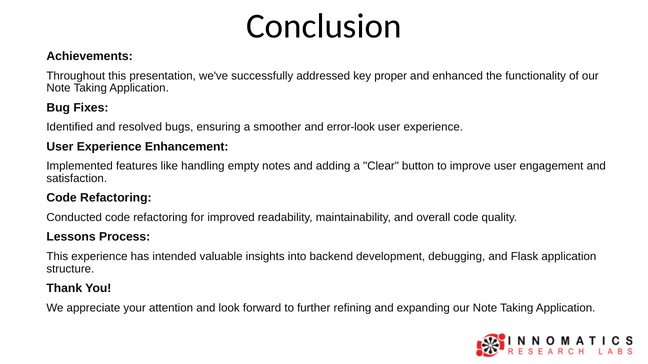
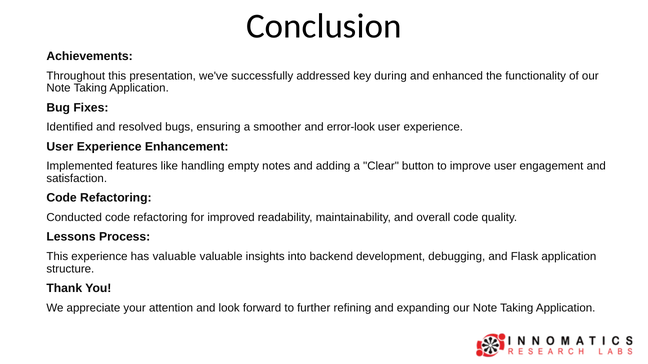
proper: proper -> during
has intended: intended -> valuable
